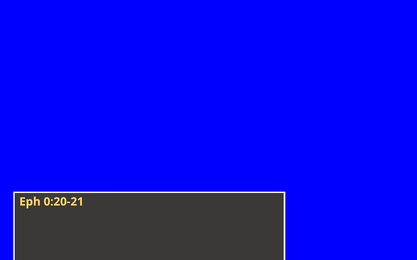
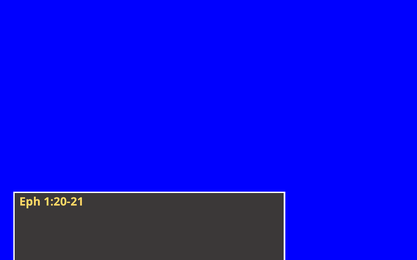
0:20-21: 0:20-21 -> 1:20-21
